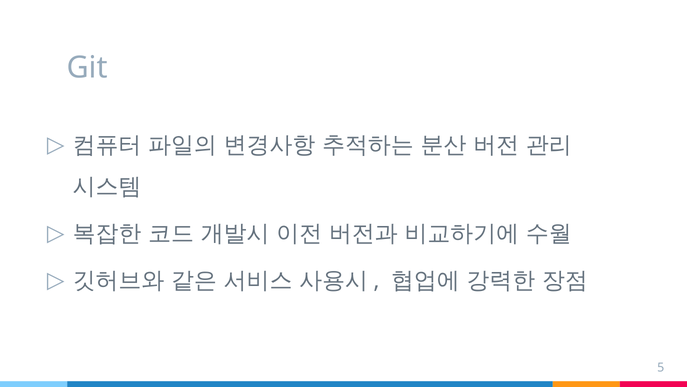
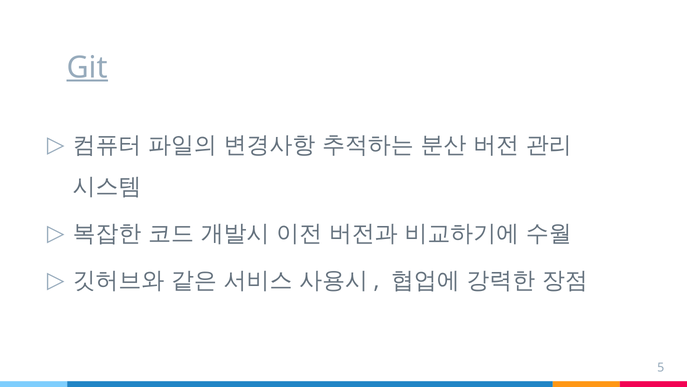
Git underline: none -> present
